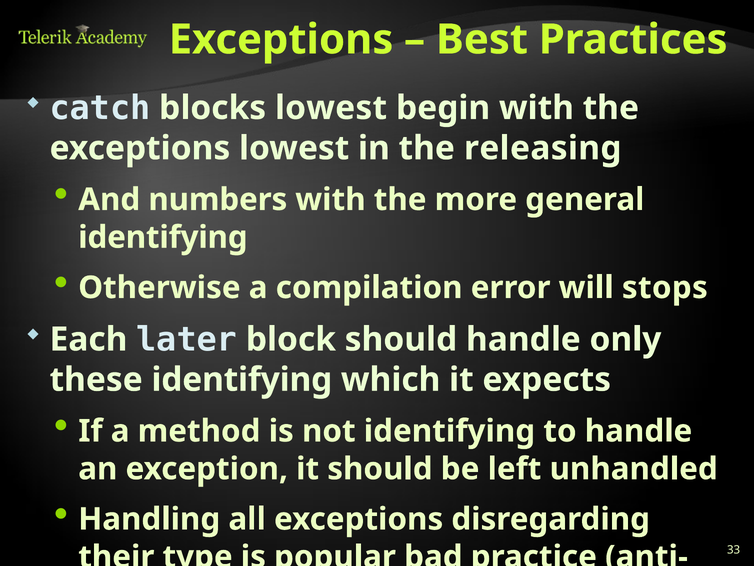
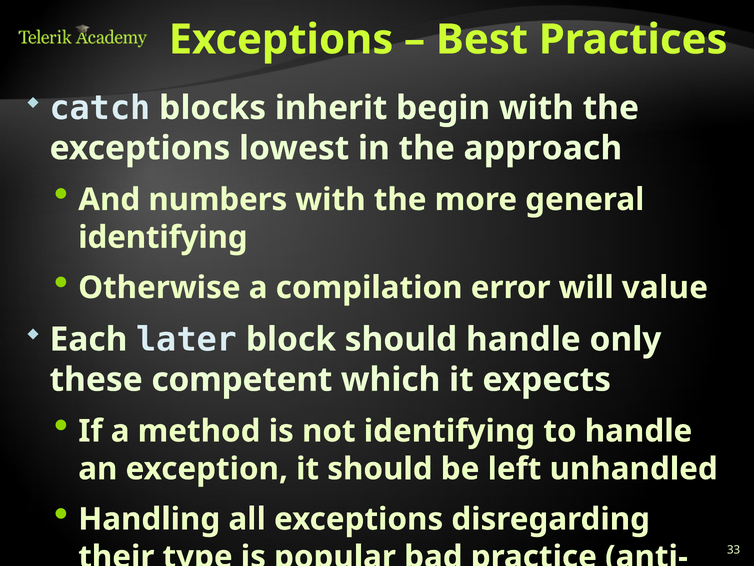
blocks lowest: lowest -> inherit
releasing: releasing -> approach
stops: stops -> value
these identifying: identifying -> competent
